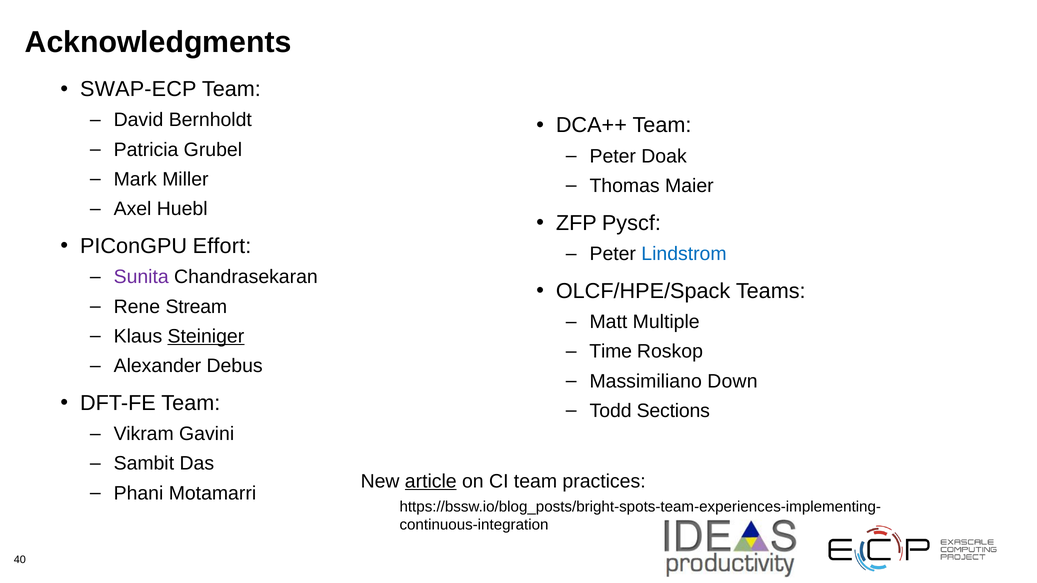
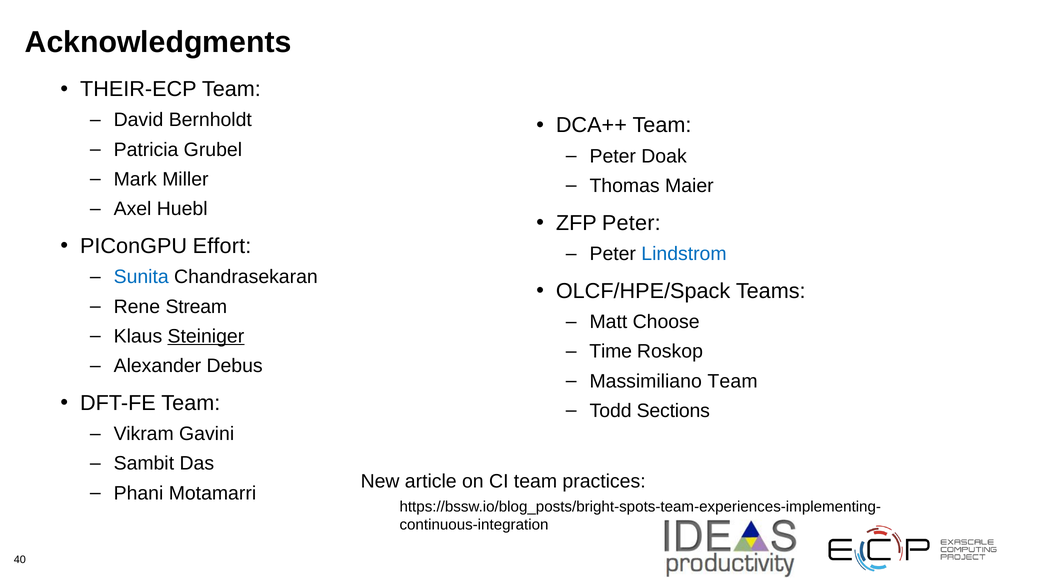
SWAP-ECP: SWAP-ECP -> THEIR-ECP
ZFP Pyscf: Pyscf -> Peter
Sunita colour: purple -> blue
Multiple: Multiple -> Choose
Massimiliano Down: Down -> Team
article underline: present -> none
